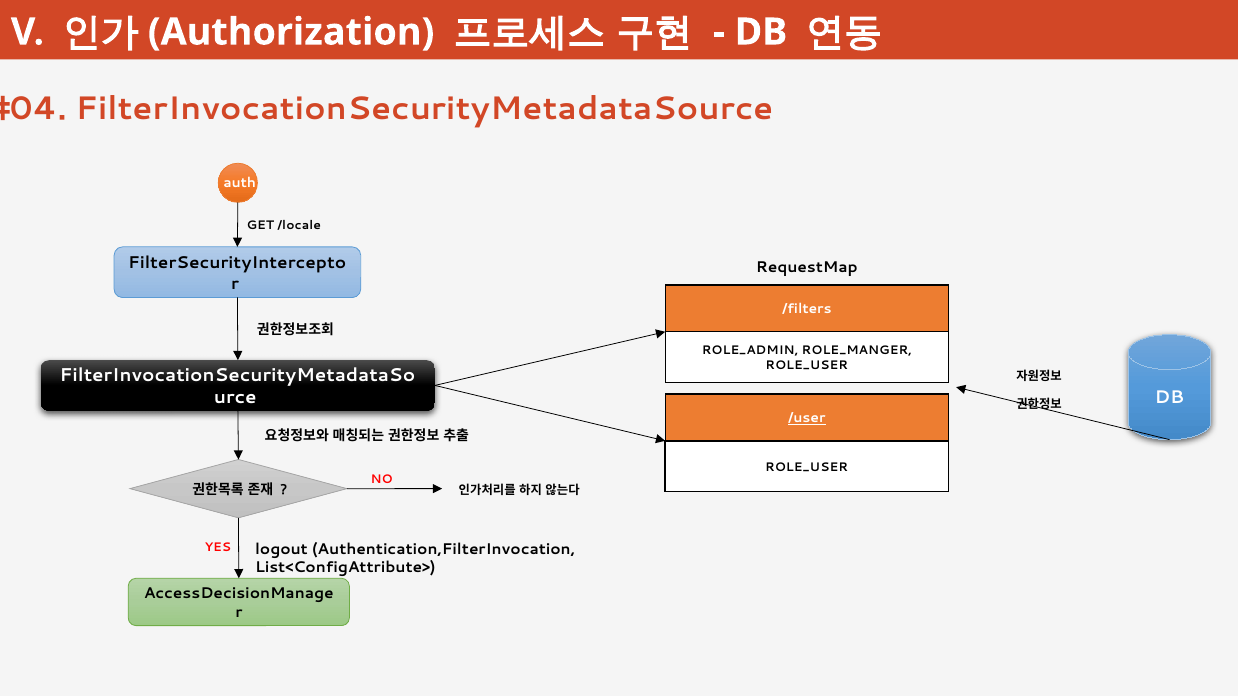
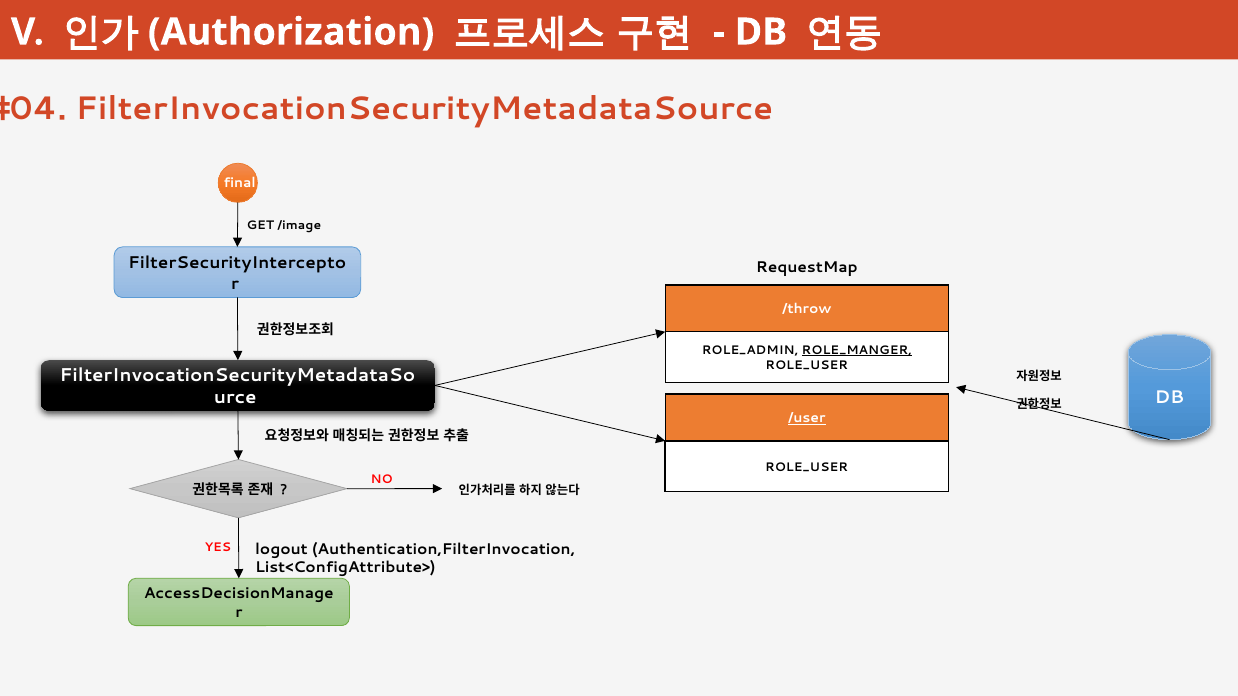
auth: auth -> final
/locale: /locale -> /image
/filters: /filters -> /throw
ROLE_MANGER underline: none -> present
